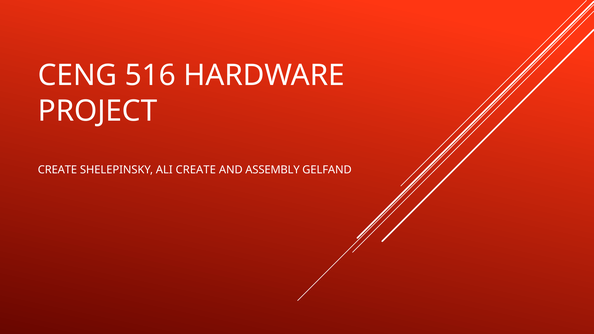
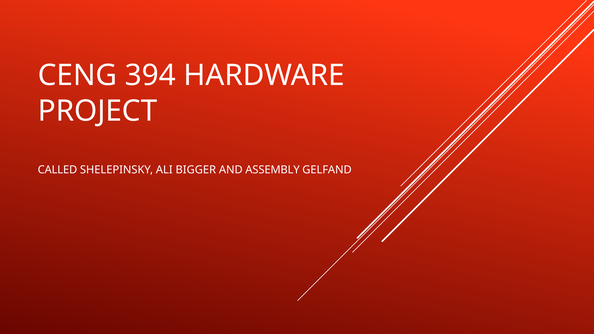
516: 516 -> 394
CREATE at (57, 170): CREATE -> CALLED
ALI CREATE: CREATE -> BIGGER
